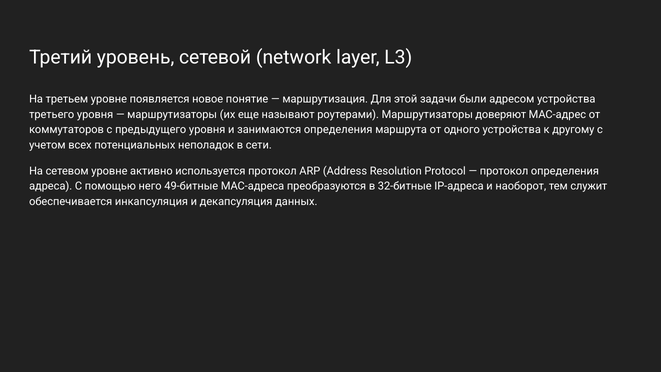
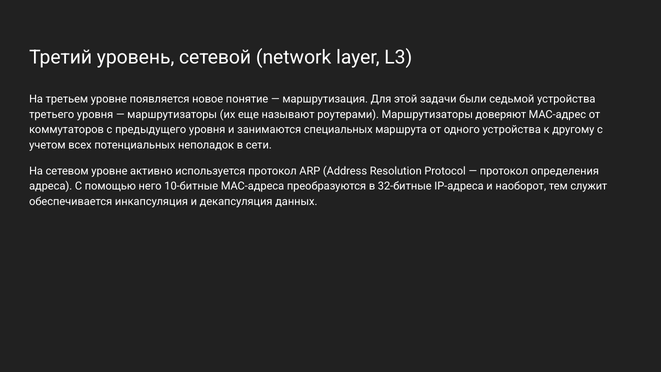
адресом: адресом -> седьмой
занимаются определения: определения -> специальных
49-битные: 49-битные -> 10-битные
